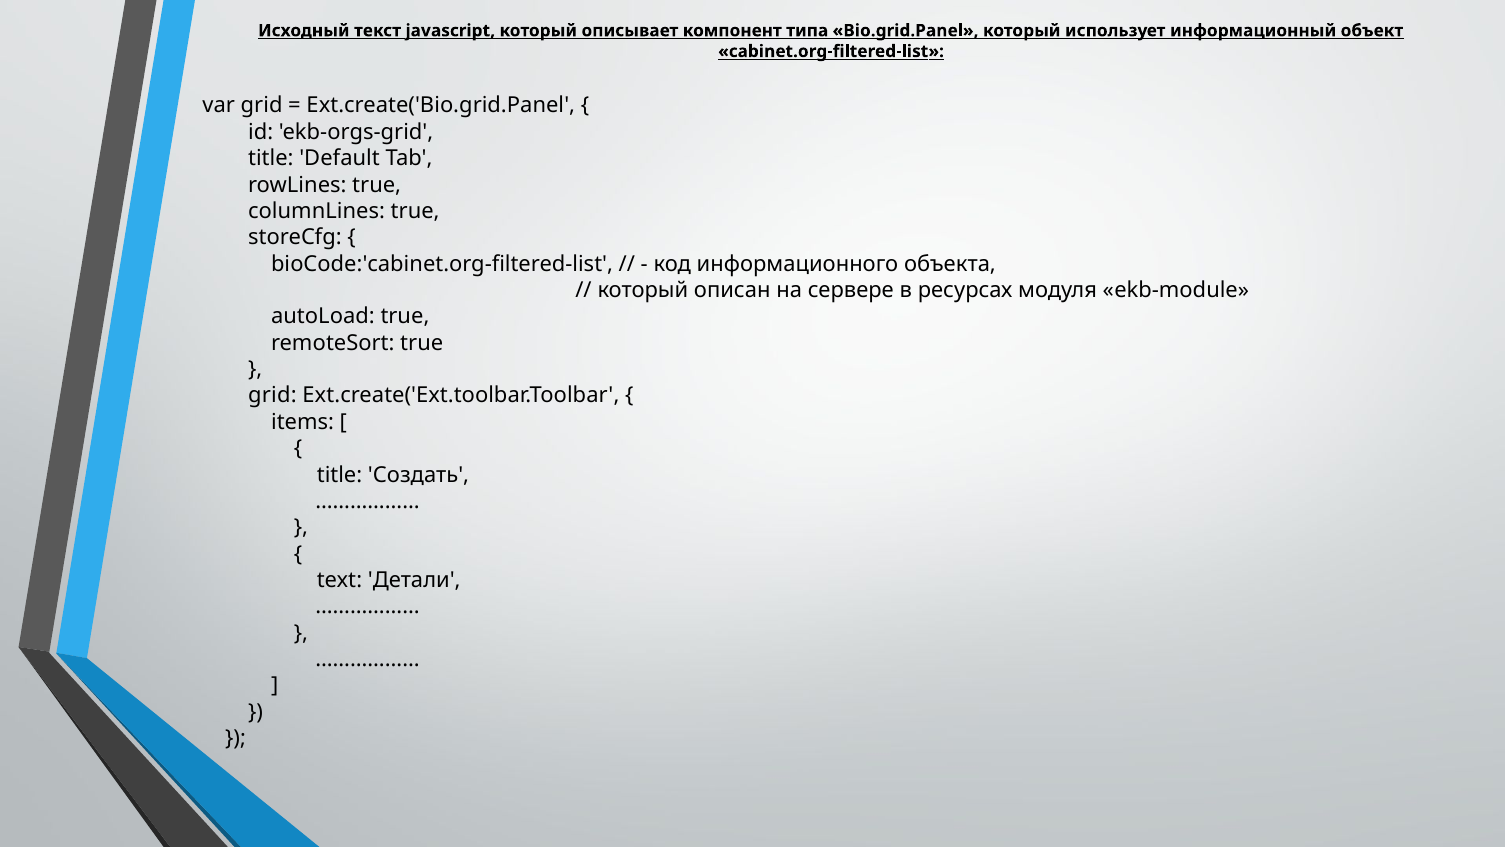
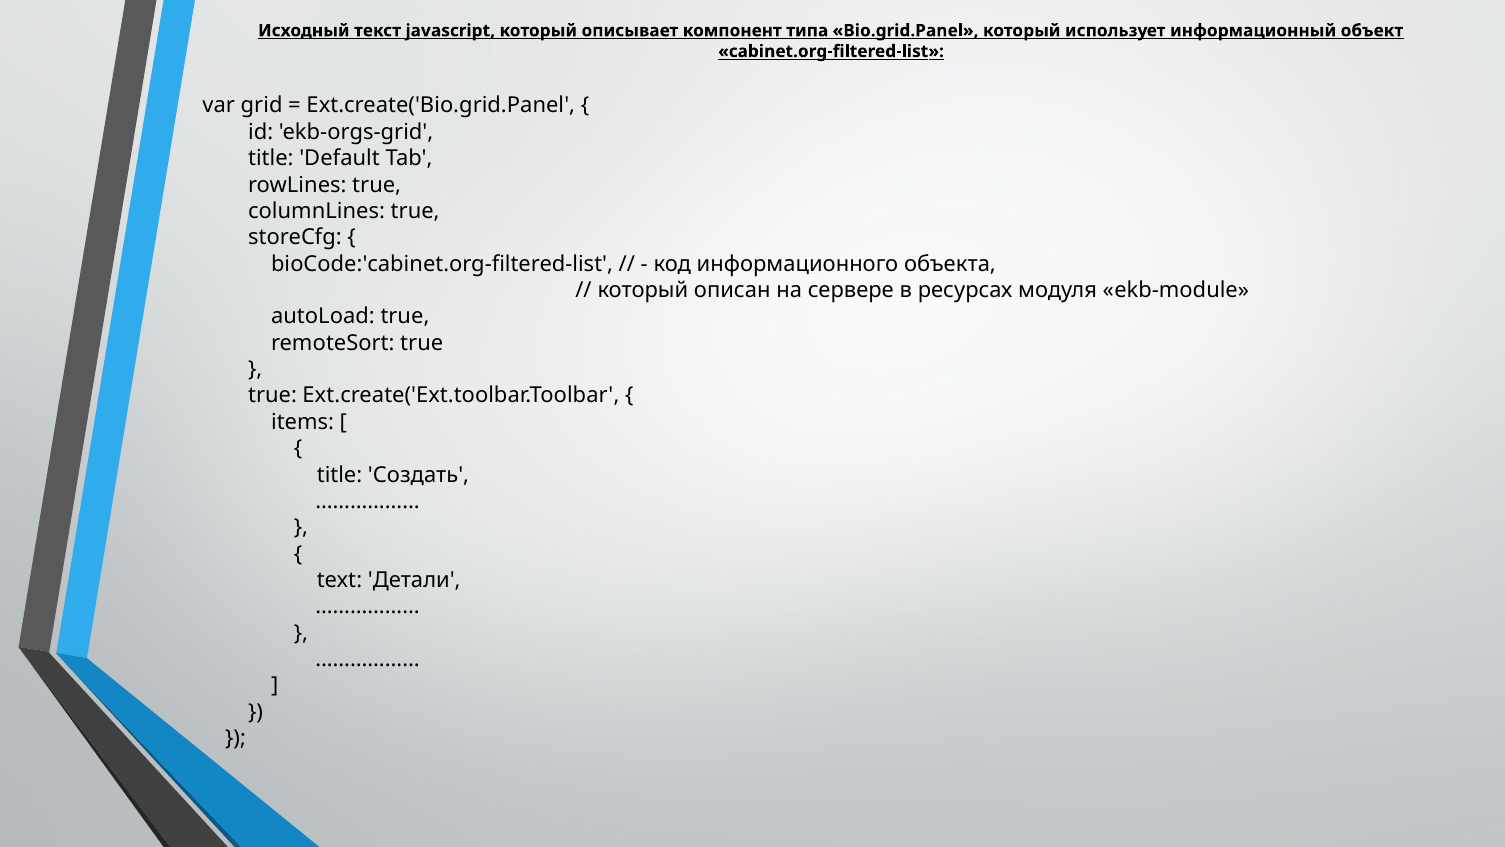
grid at (272, 396): grid -> true
